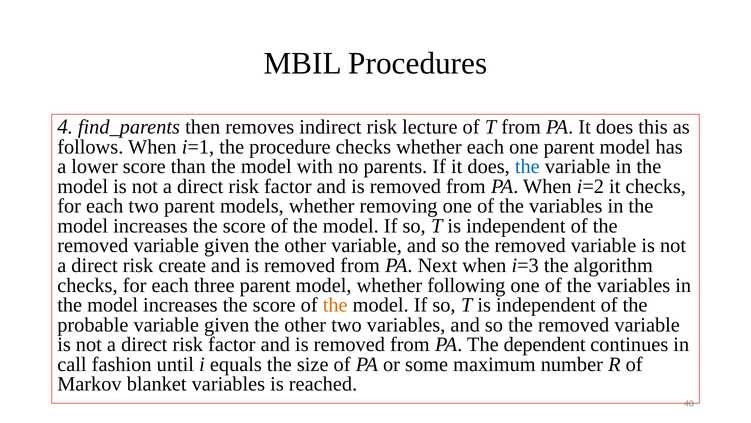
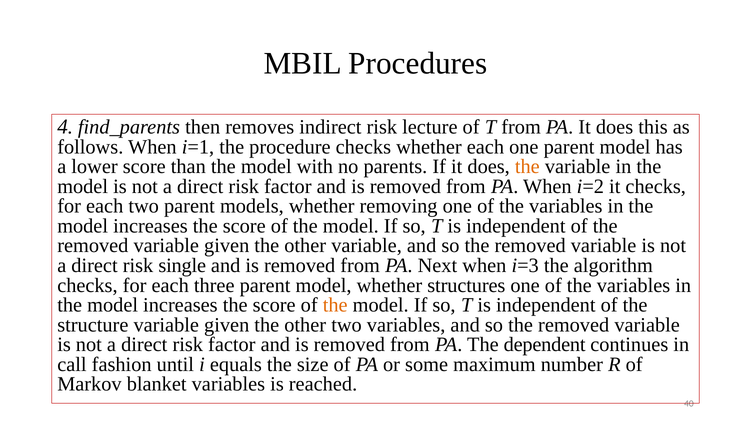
the at (527, 166) colour: blue -> orange
create: create -> single
following: following -> structures
probable: probable -> structure
